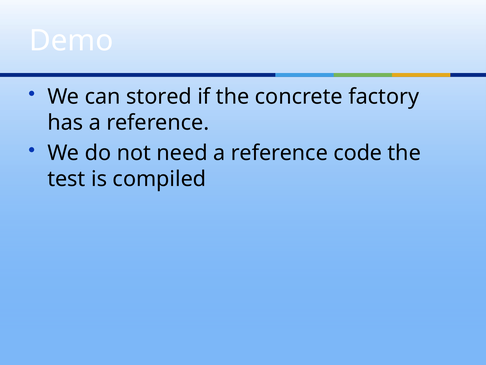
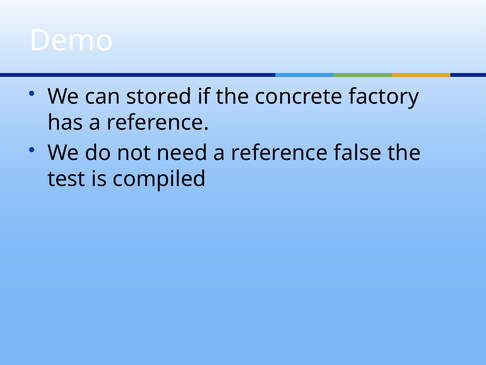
code: code -> false
